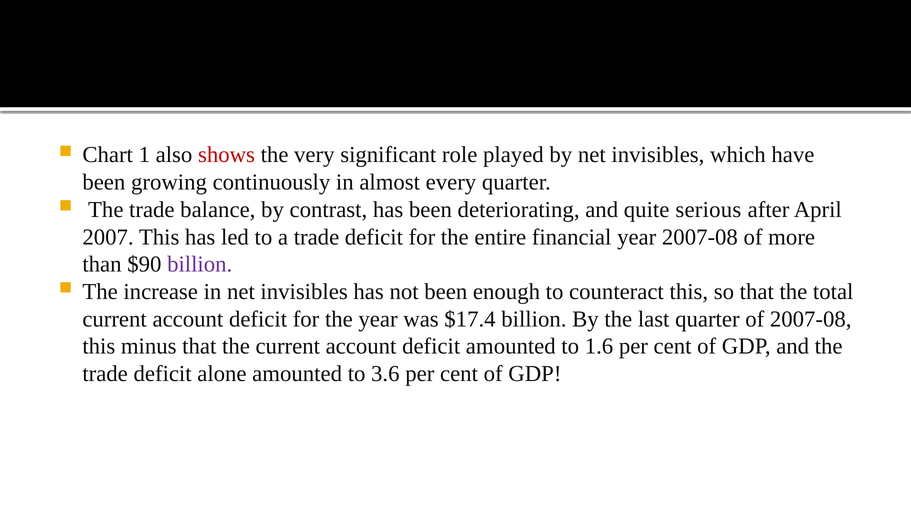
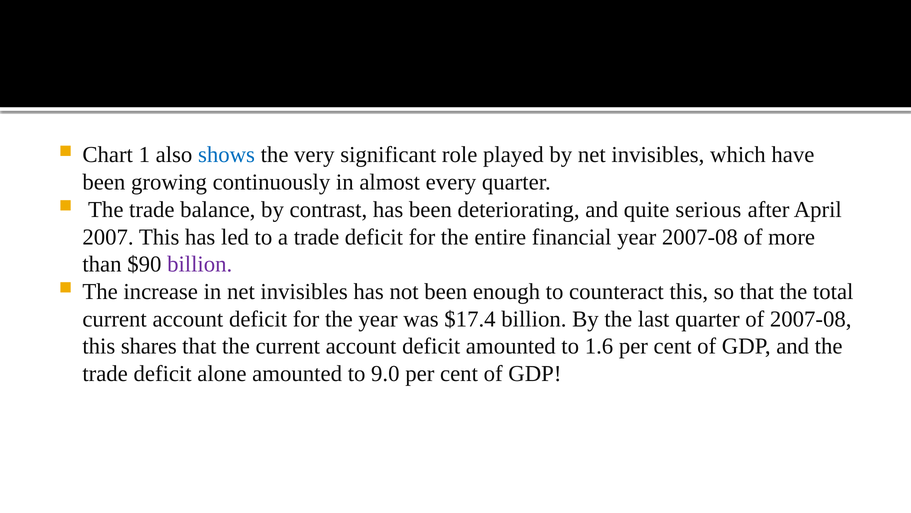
shows colour: red -> blue
minus: minus -> shares
3.6: 3.6 -> 9.0
